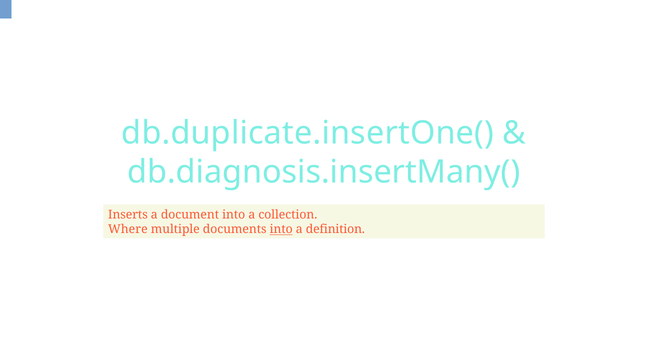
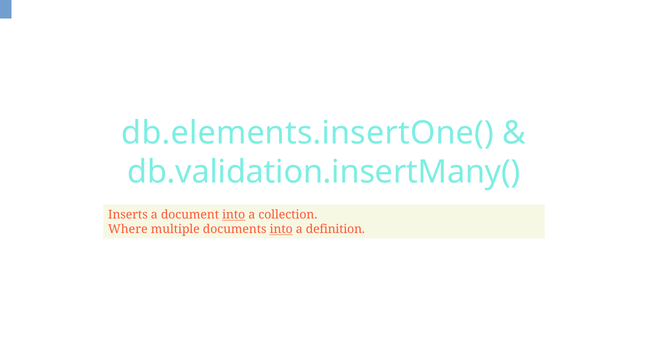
db.duplicate.insertOne(: db.duplicate.insertOne( -> db.elements.insertOne(
db.diagnosis.insertMany(: db.diagnosis.insertMany( -> db.validation.insertMany(
into at (234, 215) underline: none -> present
